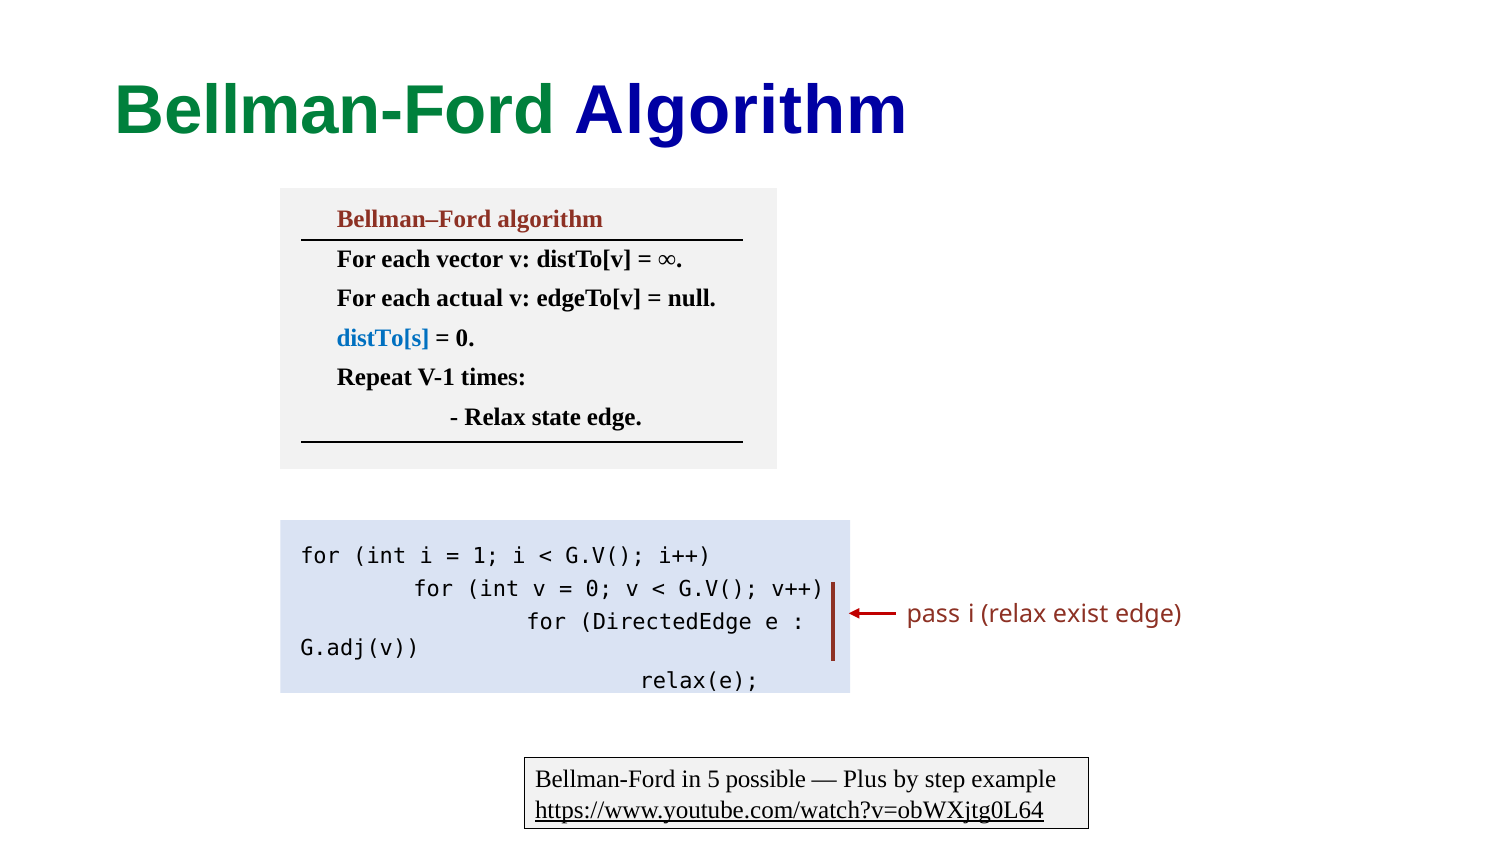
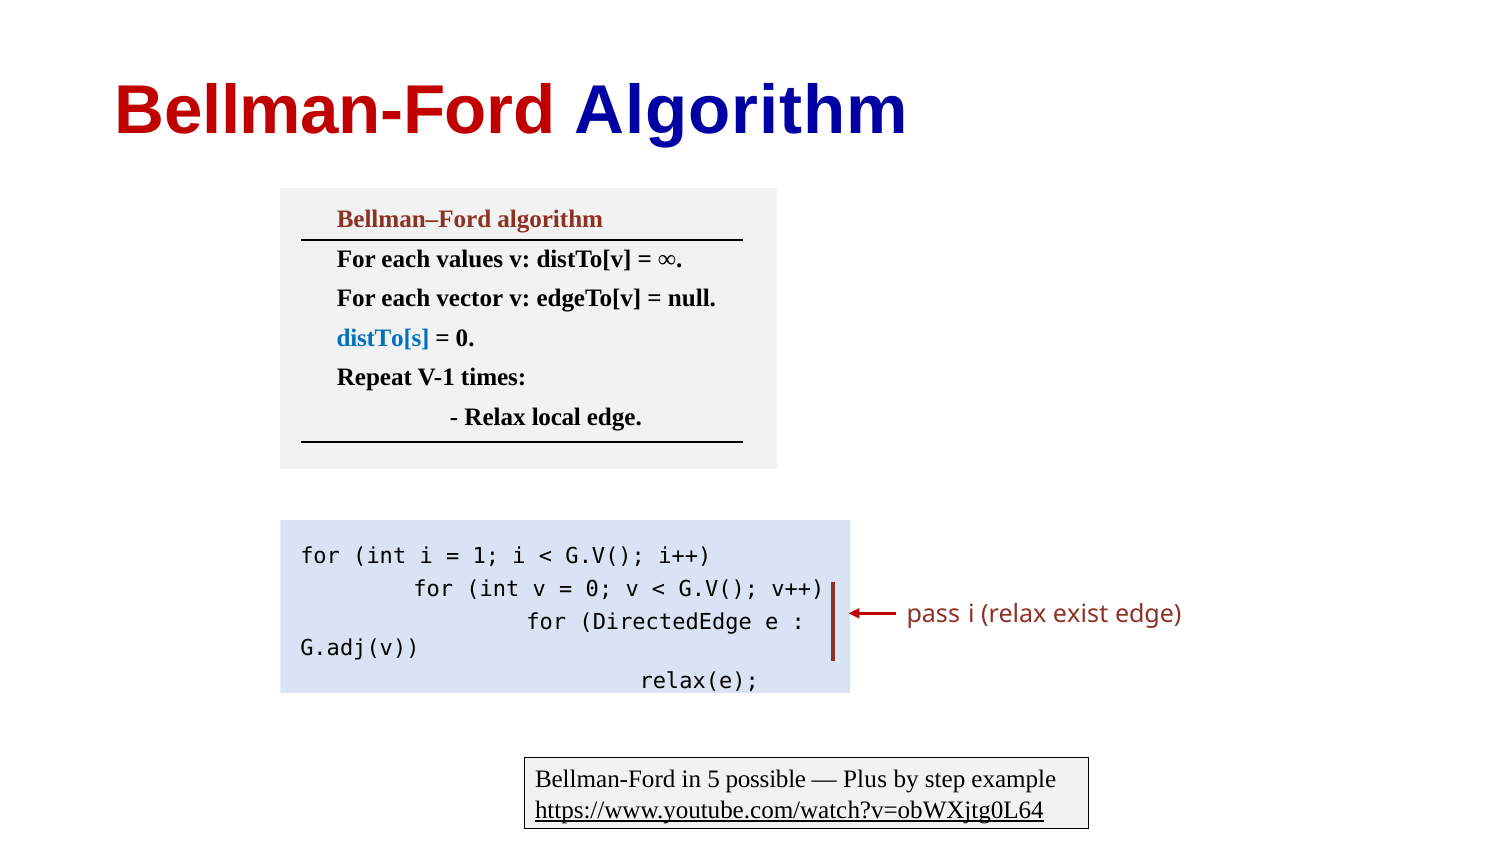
Bellman-Ford at (335, 111) colour: green -> red
vector: vector -> values
actual: actual -> vector
state: state -> local
